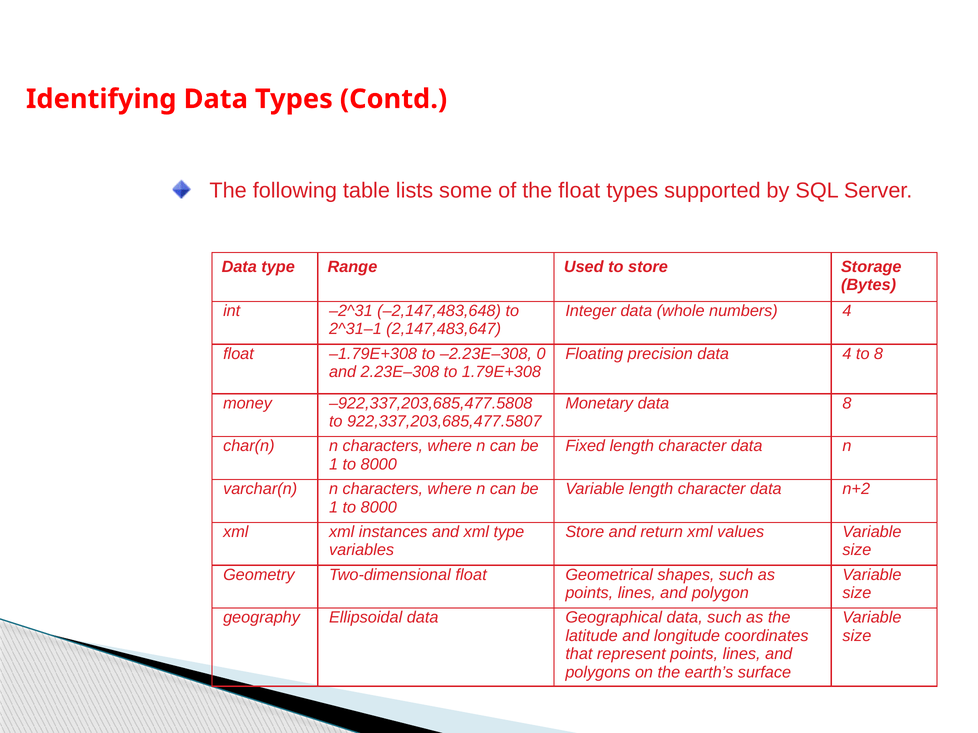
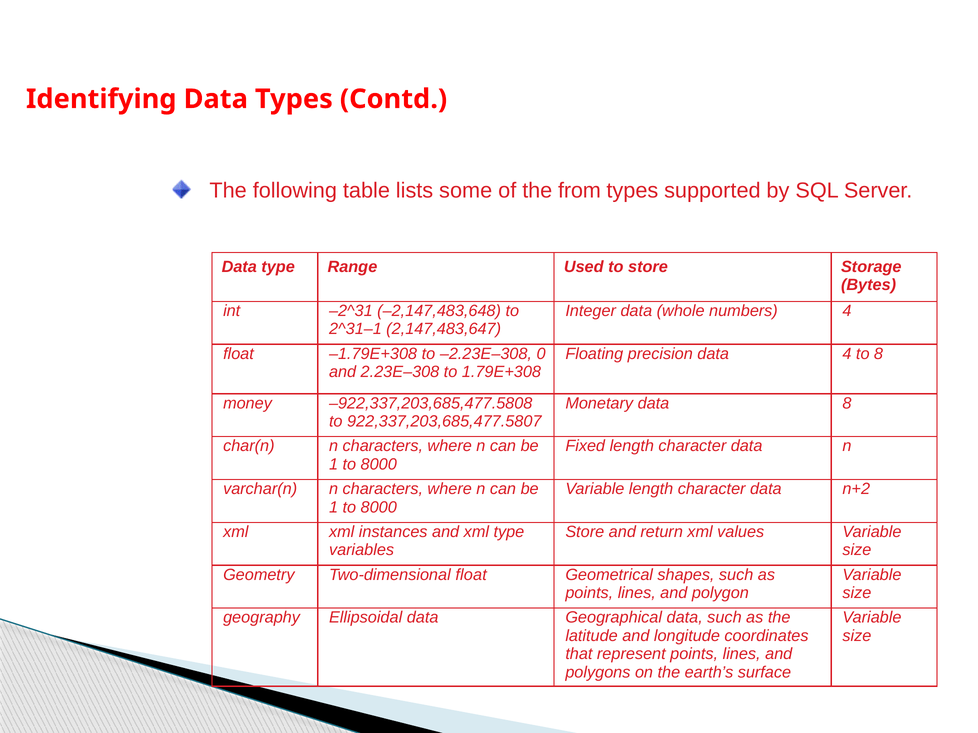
the float: float -> from
